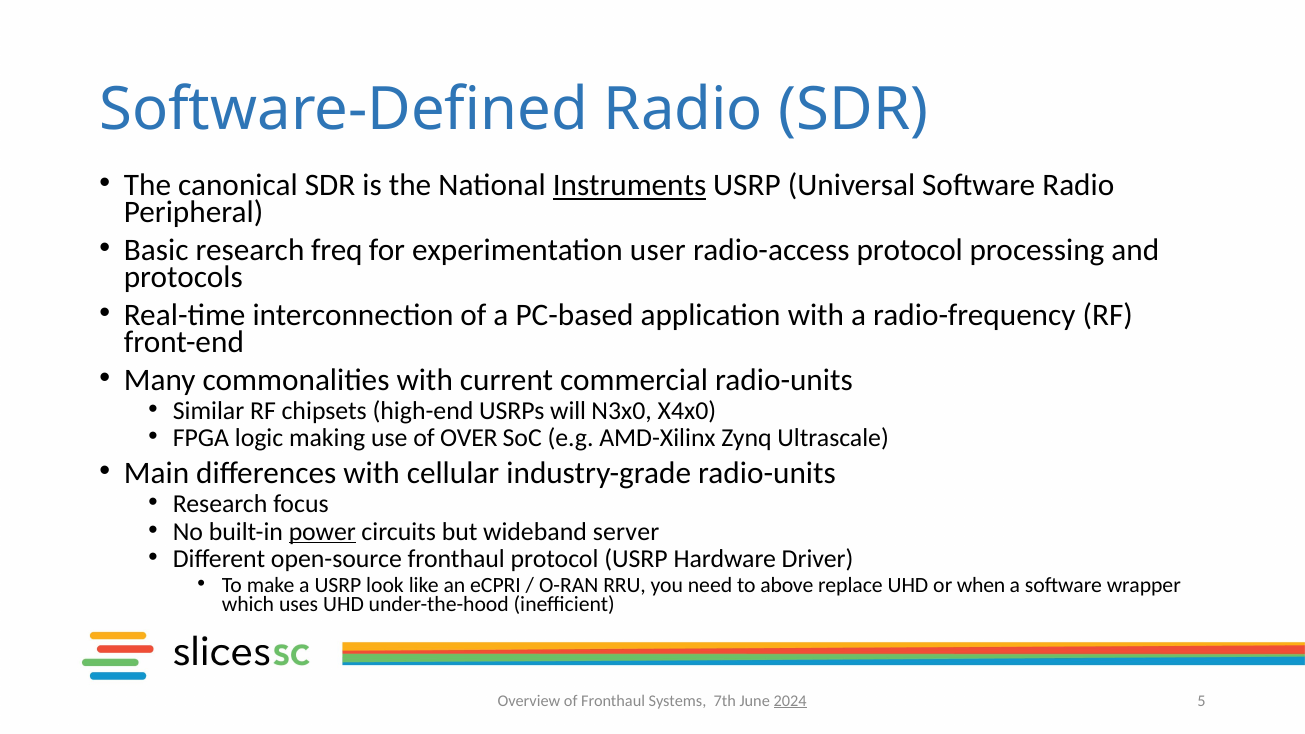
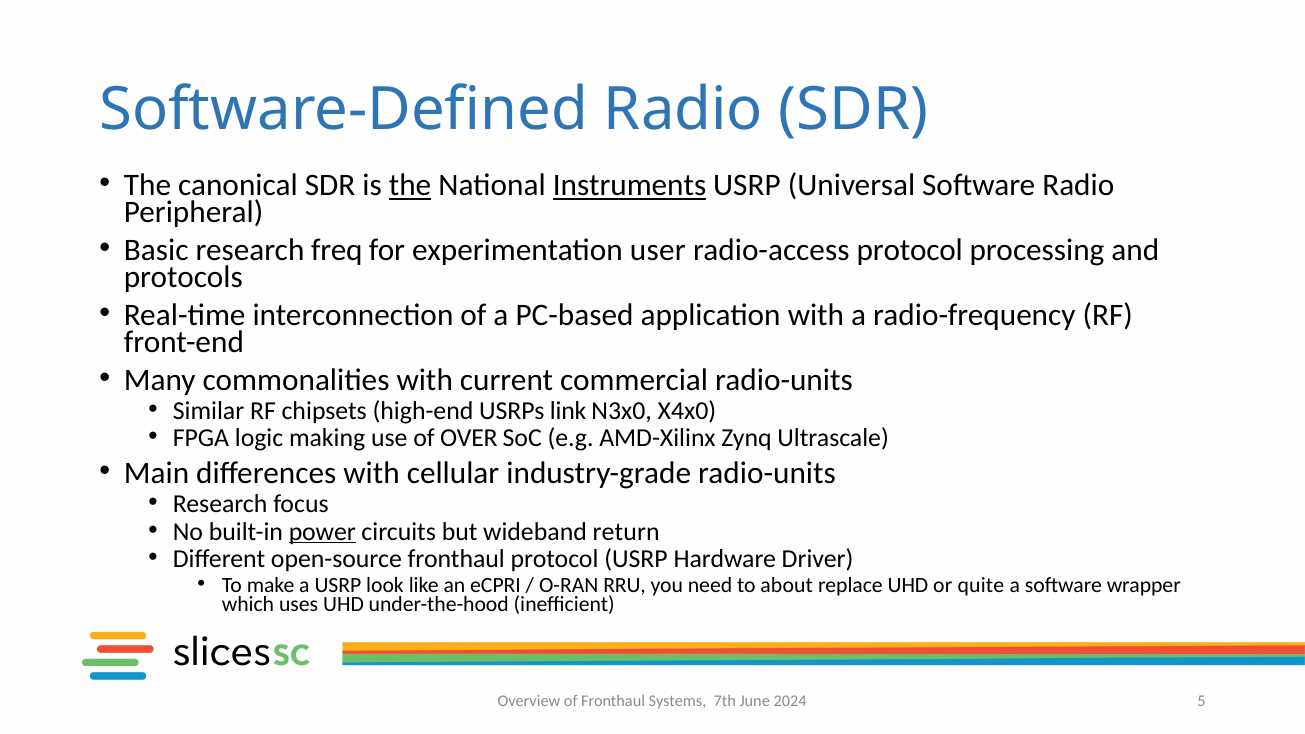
the at (410, 185) underline: none -> present
will: will -> link
server: server -> return
above: above -> about
when: when -> quite
2024 underline: present -> none
